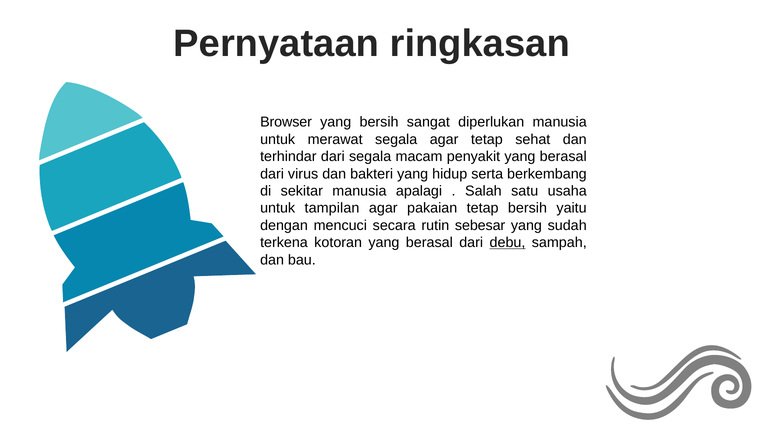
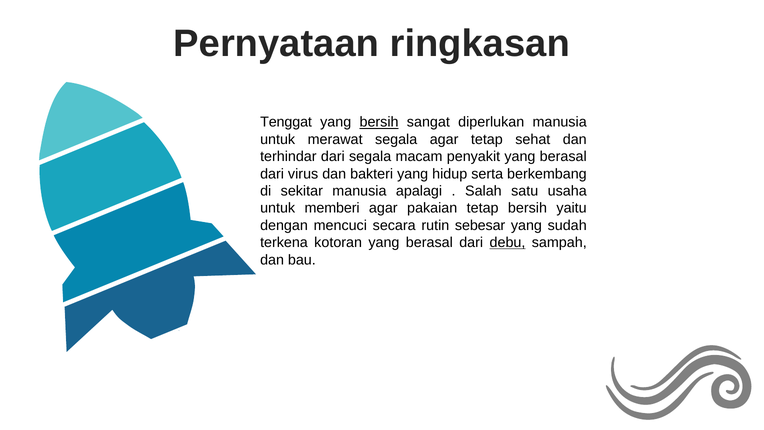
Browser: Browser -> Tenggat
bersih at (379, 122) underline: none -> present
tampilan: tampilan -> memberi
